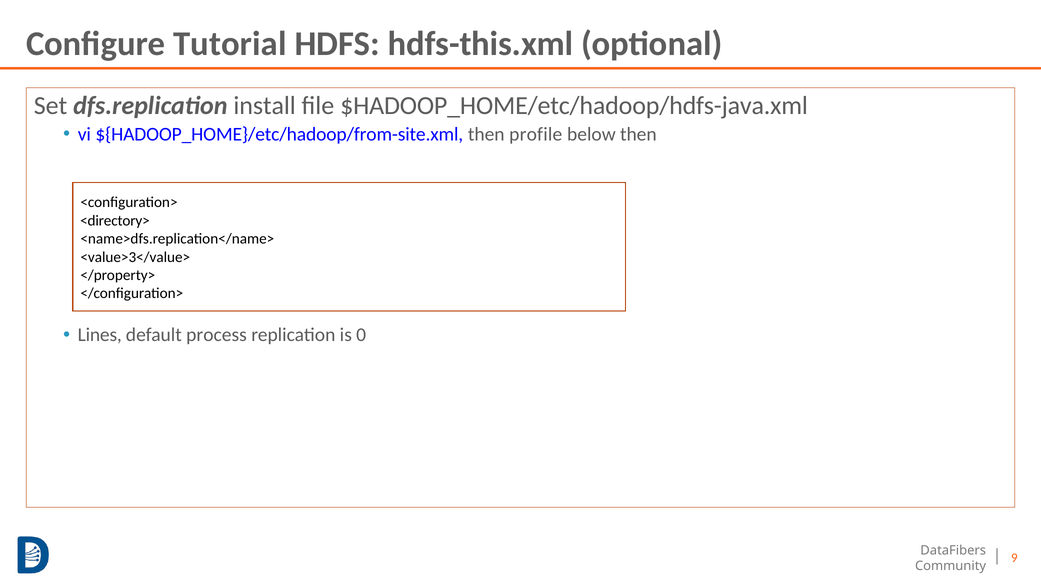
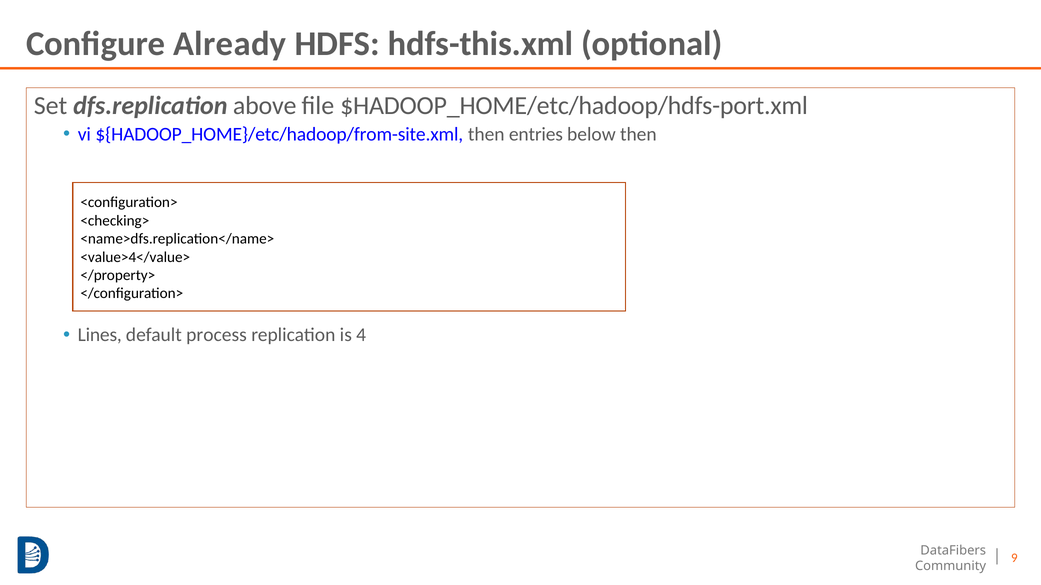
Tutorial: Tutorial -> Already
install: install -> above
$HADOOP_HOME/etc/hadoop/hdfs-java.xml: $HADOOP_HOME/etc/hadoop/hdfs-java.xml -> $HADOOP_HOME/etc/hadoop/hdfs-port.xml
profile: profile -> entries
<directory>: <directory> -> <checking>
<value>3</value>: <value>3</value> -> <value>4</value>
0: 0 -> 4
